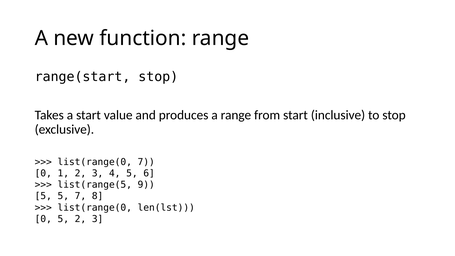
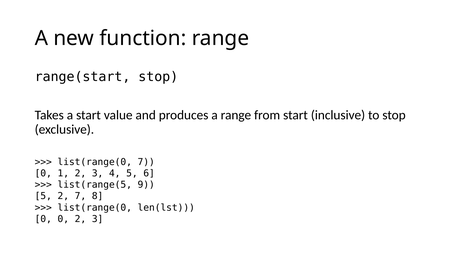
5 5: 5 -> 2
0 5: 5 -> 0
